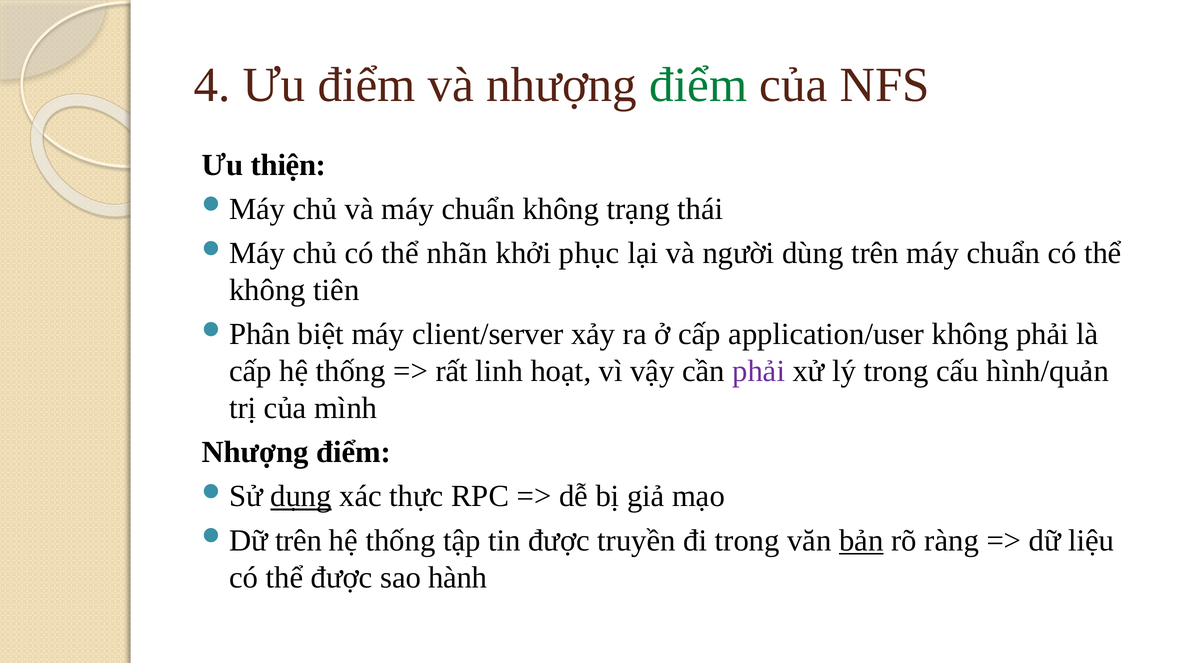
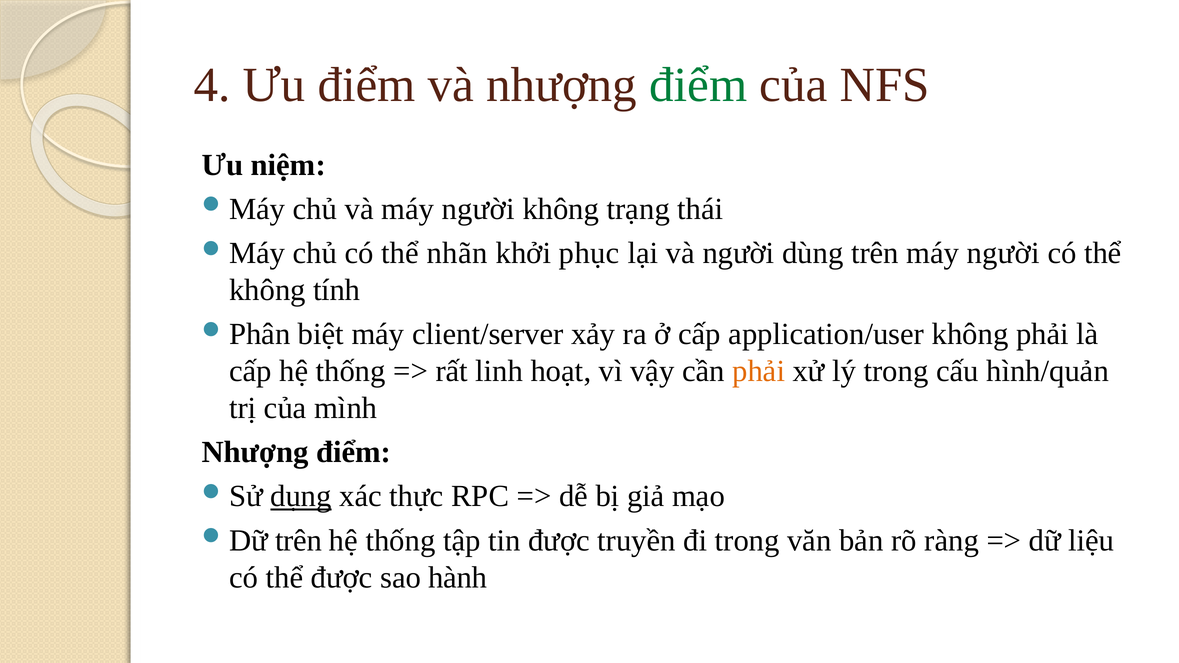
thiện: thiện -> niệm
và máy chuẩn: chuẩn -> người
trên máy chuẩn: chuẩn -> người
tiên: tiên -> tính
phải at (759, 371) colour: purple -> orange
bản underline: present -> none
